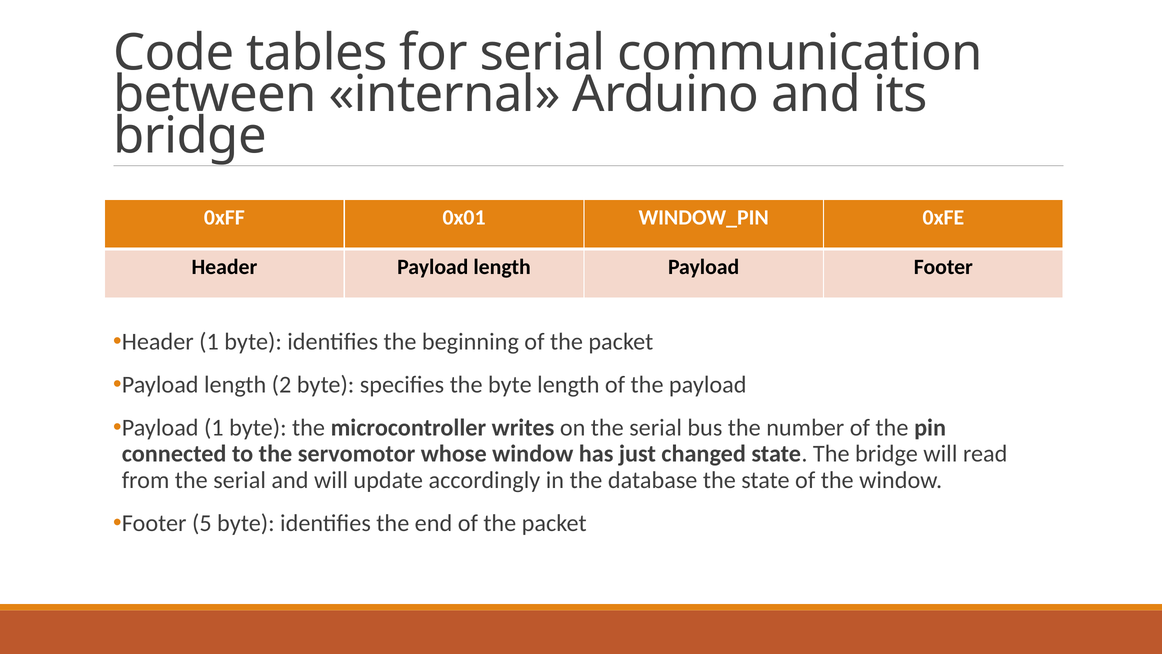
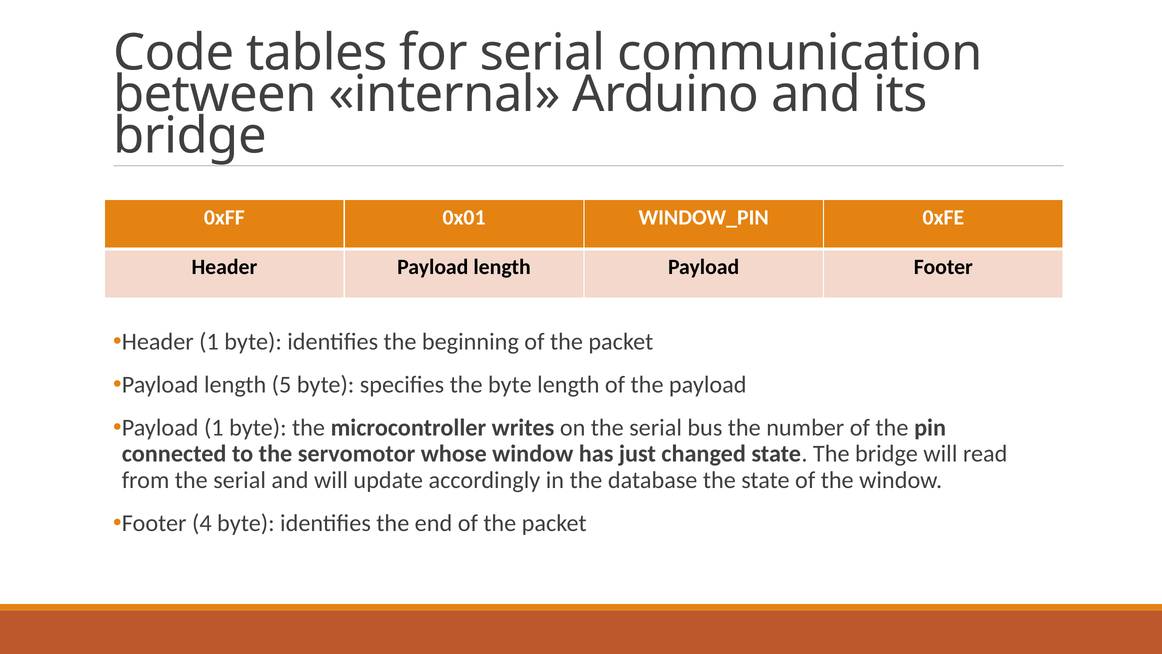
2: 2 -> 5
5: 5 -> 4
